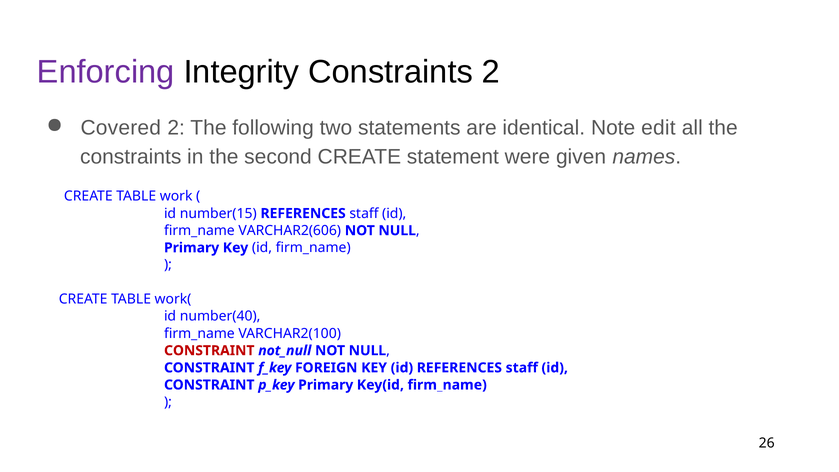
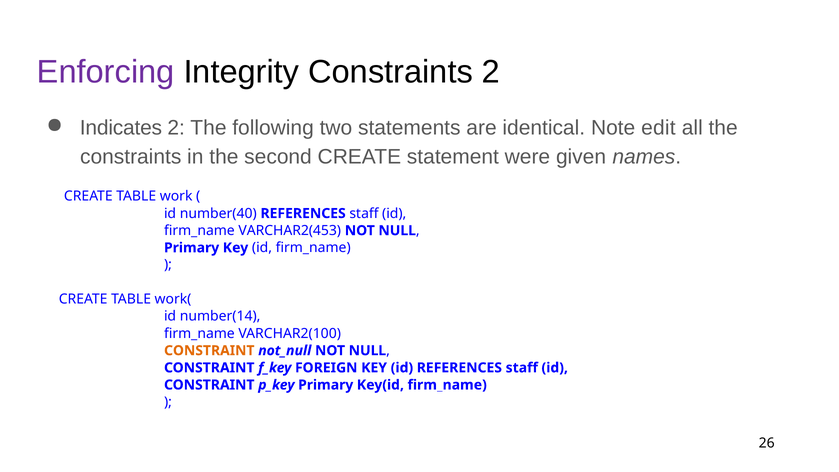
Covered: Covered -> Indicates
number(15: number(15 -> number(40
VARCHAR2(606: VARCHAR2(606 -> VARCHAR2(453
number(40: number(40 -> number(14
CONSTRAINT at (209, 351) colour: red -> orange
